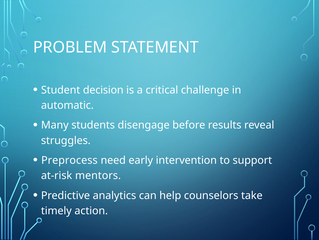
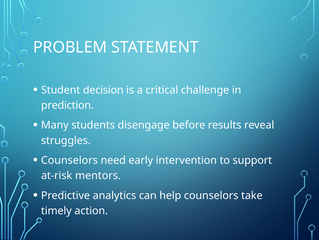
automatic: automatic -> prediction
Preprocess at (69, 160): Preprocess -> Counselors
